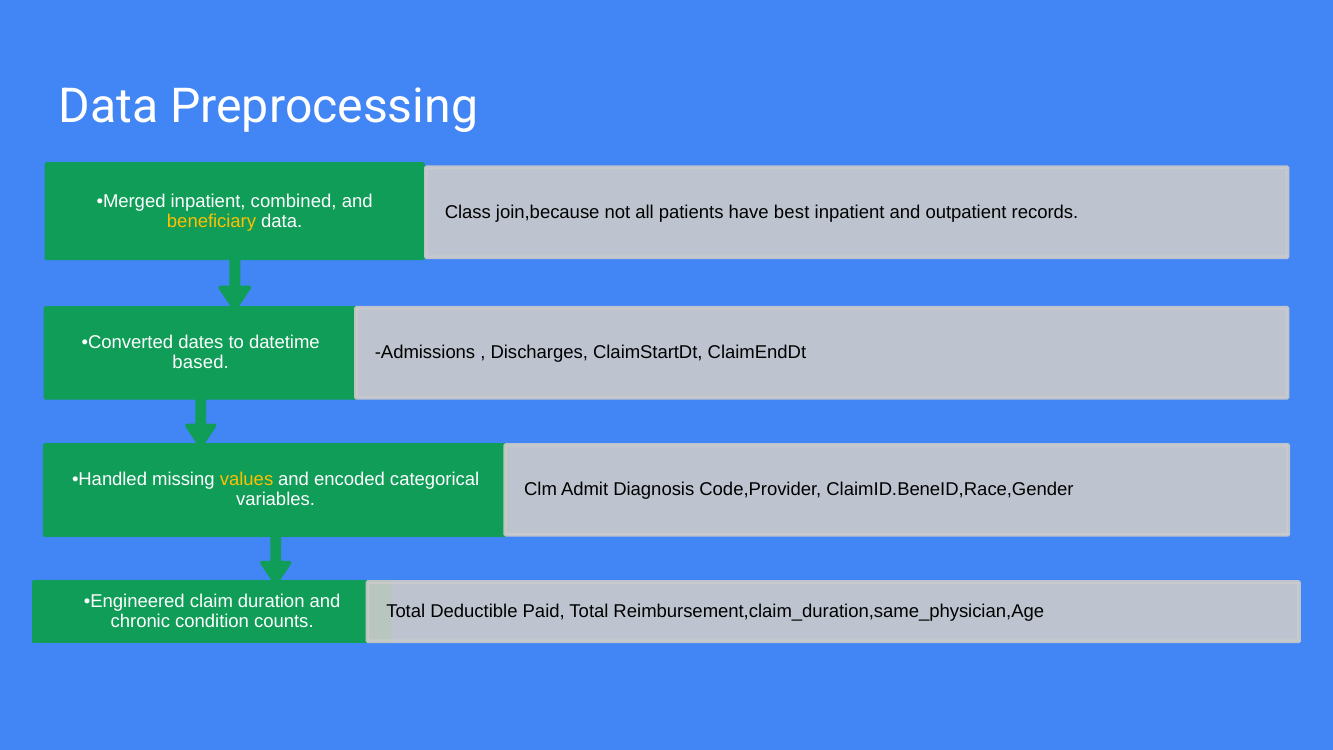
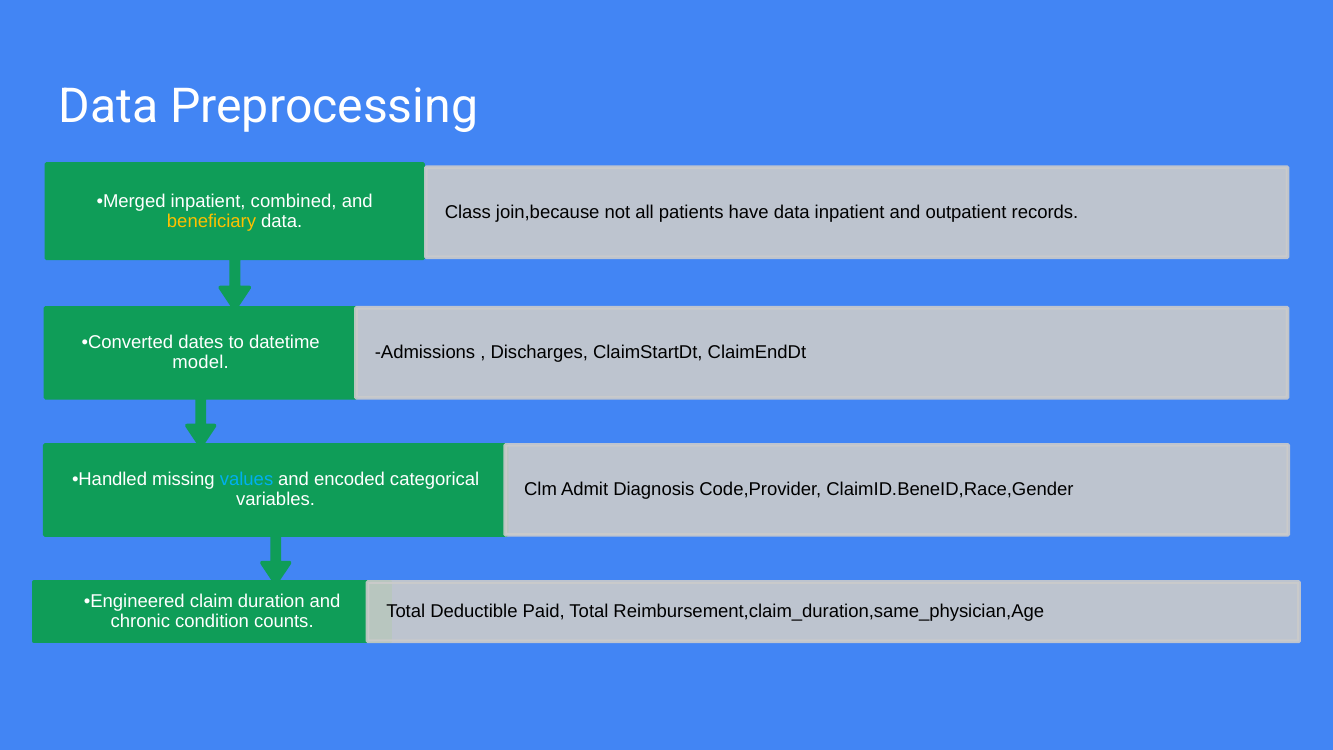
have best: best -> data
based: based -> model
values colour: yellow -> light blue
